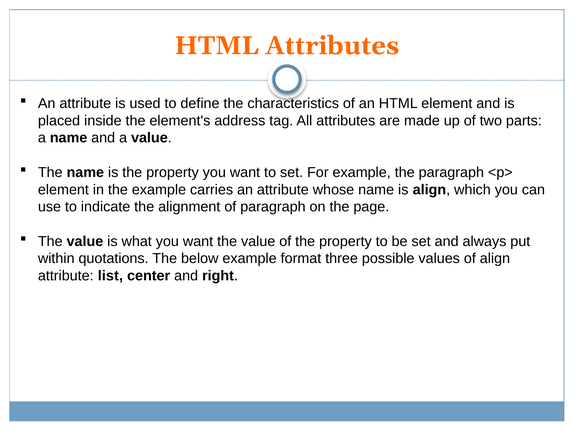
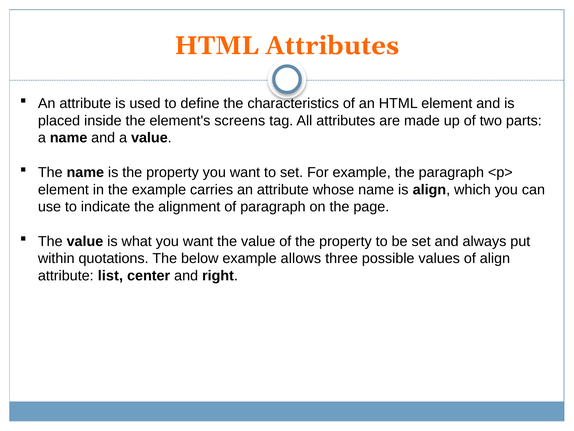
address: address -> screens
format: format -> allows
